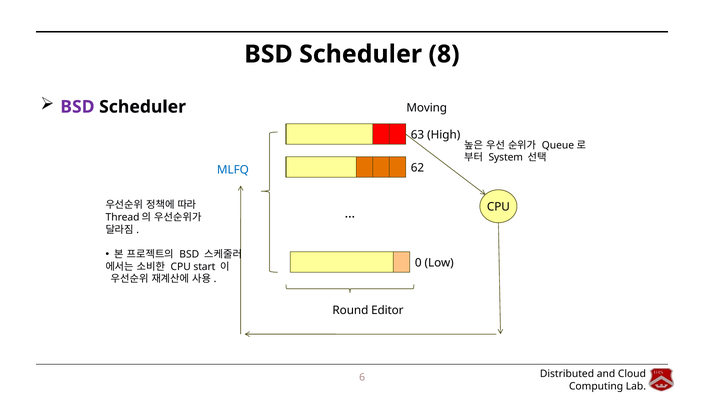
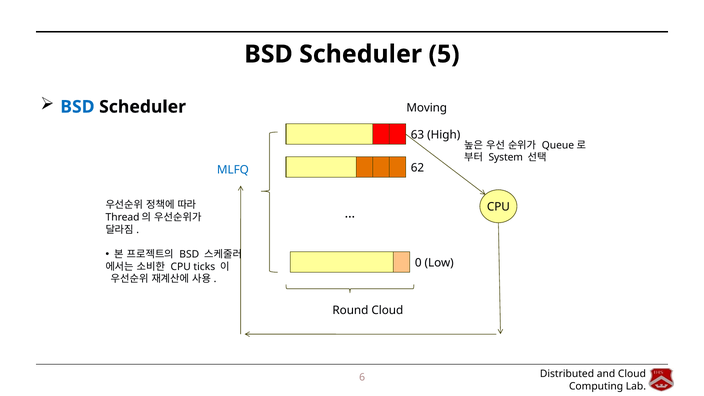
8: 8 -> 5
BSD at (77, 107) colour: purple -> blue
start: start -> ticks
Round Editor: Editor -> Cloud
